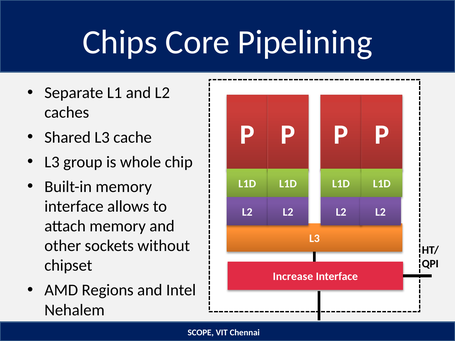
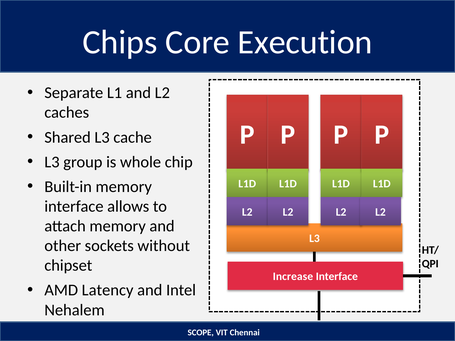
Pipelining: Pipelining -> Execution
Regions: Regions -> Latency
